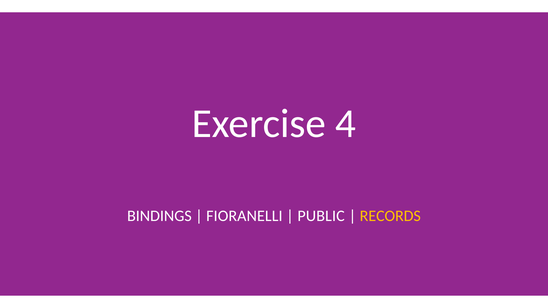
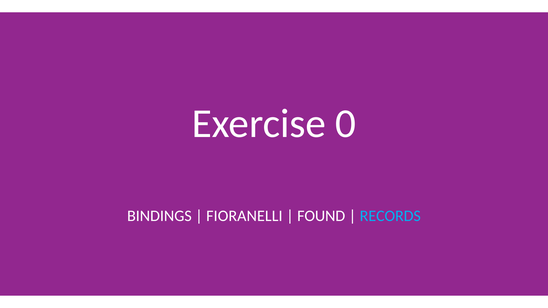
4: 4 -> 0
PUBLIC: PUBLIC -> FOUND
RECORDS colour: yellow -> light blue
